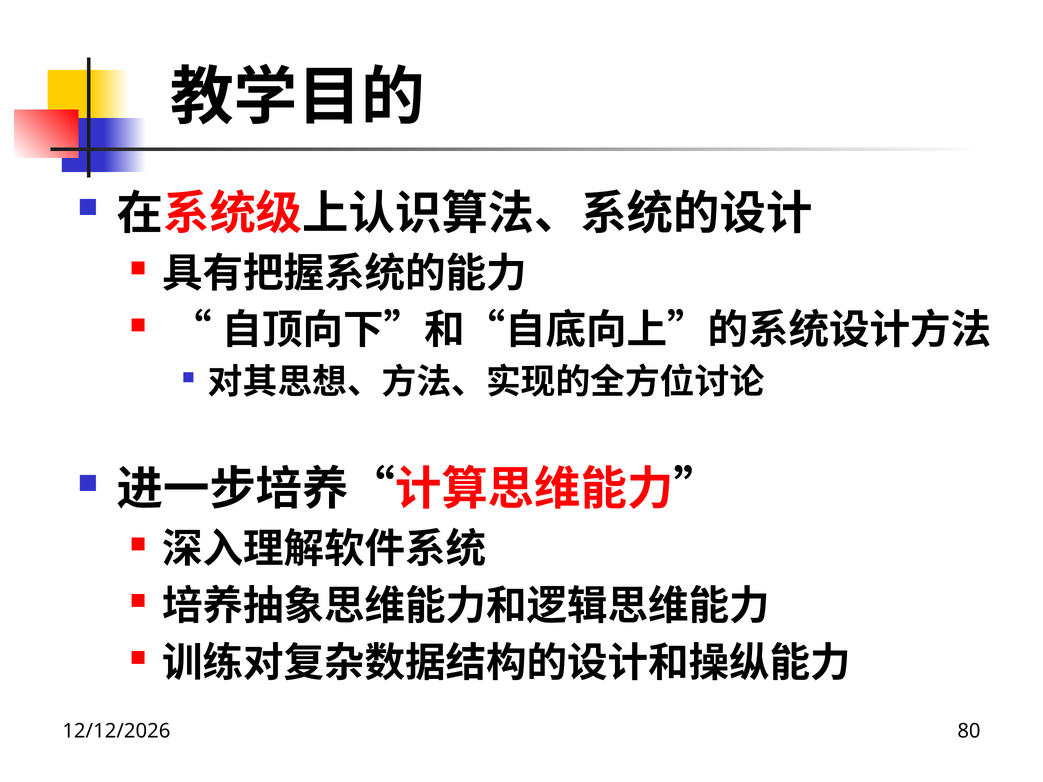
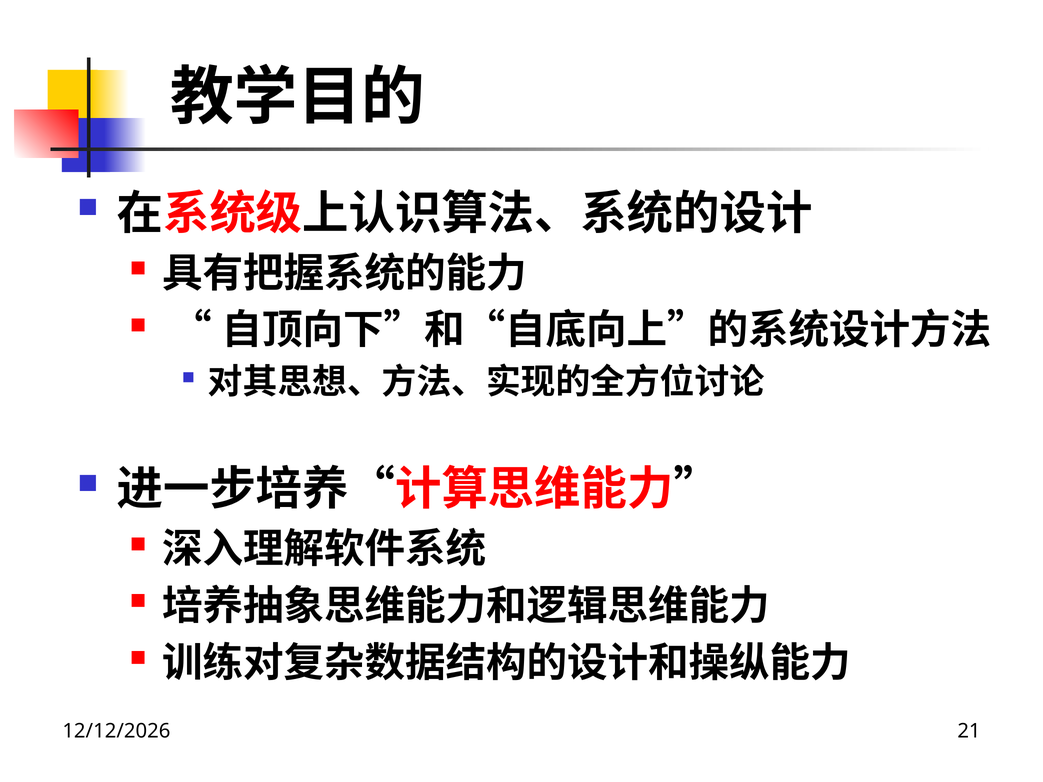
80: 80 -> 21
